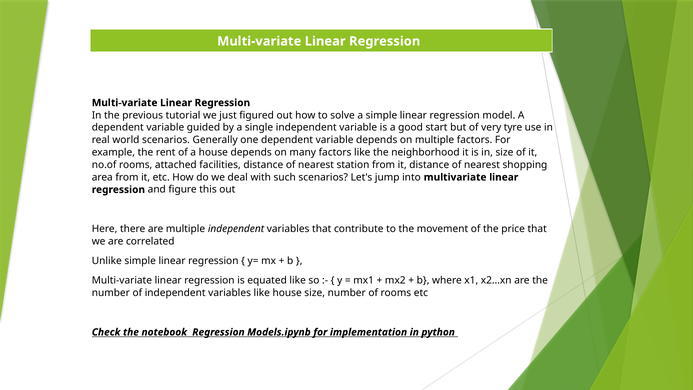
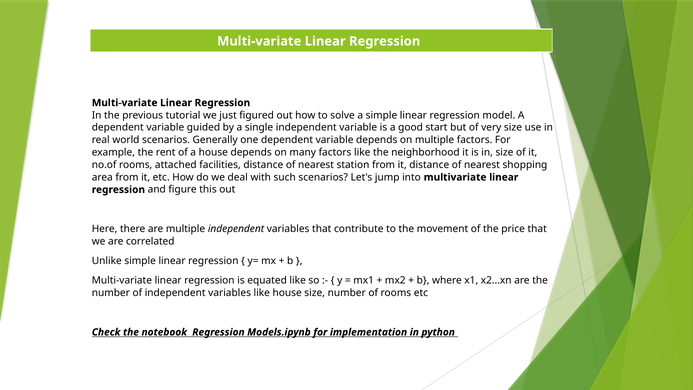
very tyre: tyre -> size
